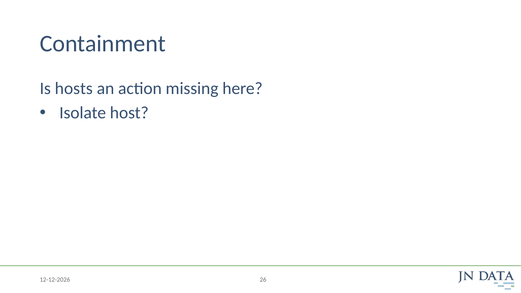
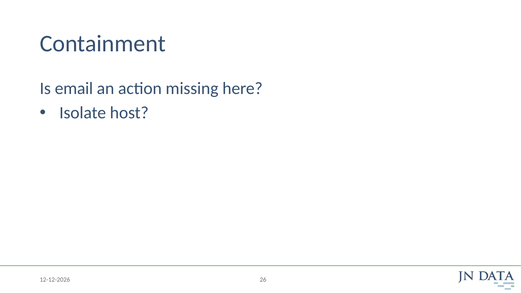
hosts: hosts -> email
